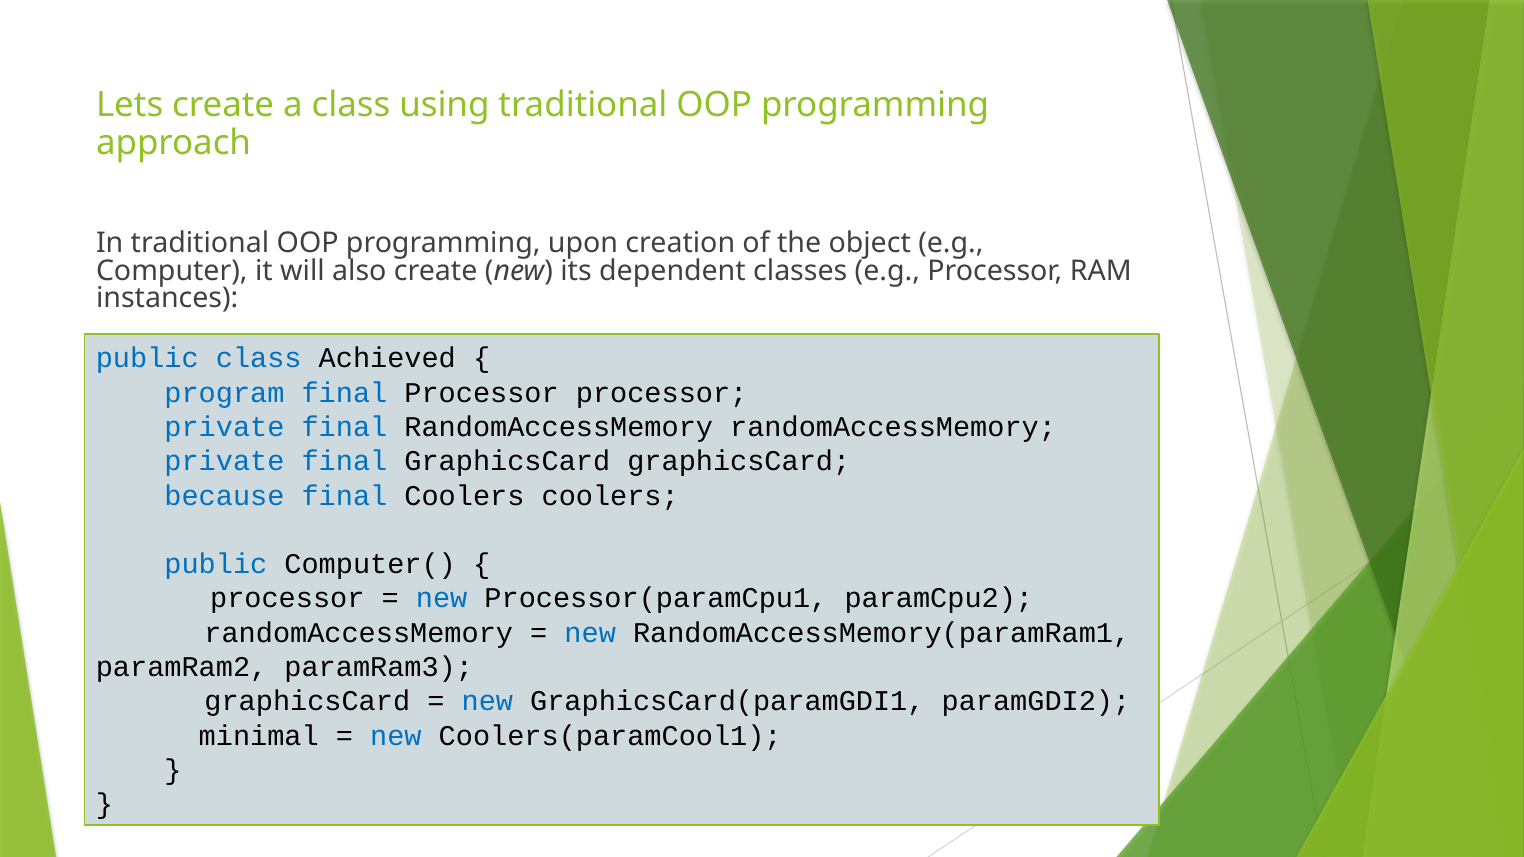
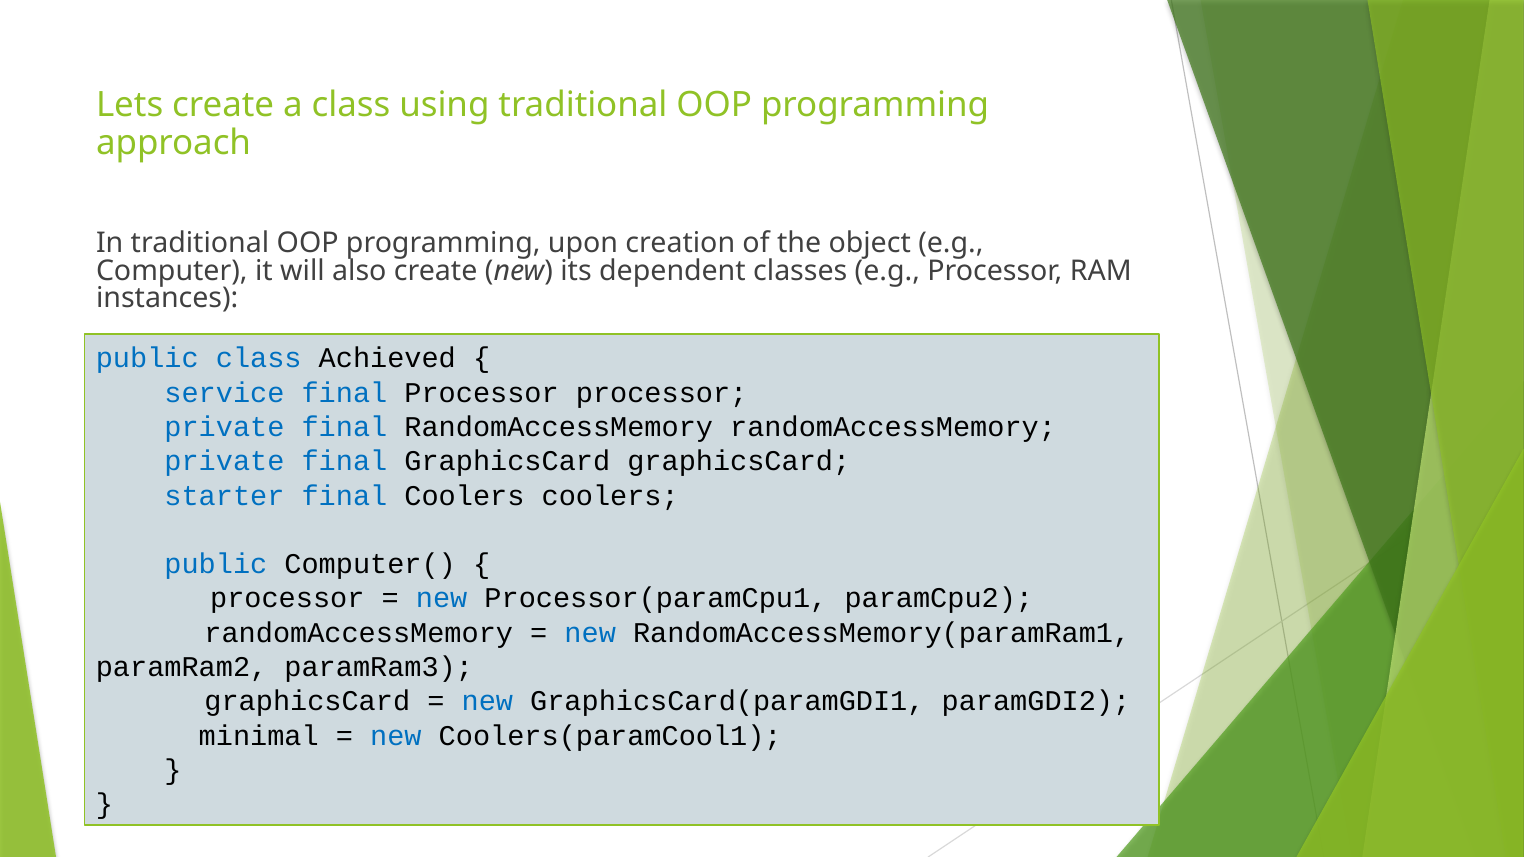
program: program -> service
because: because -> starter
